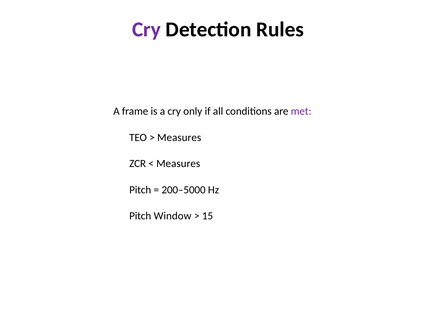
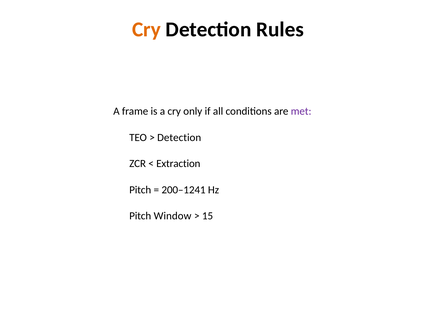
Cry at (146, 29) colour: purple -> orange
Measures at (179, 137): Measures -> Detection
Measures at (178, 164): Measures -> Extraction
200–5000: 200–5000 -> 200–1241
